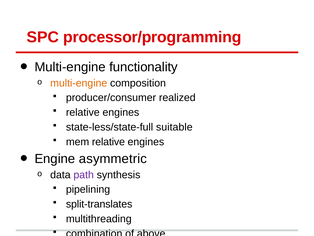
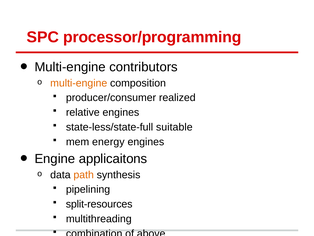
functionality: functionality -> contributors
mem relative: relative -> energy
asymmetric: asymmetric -> applicaitons
path colour: purple -> orange
split-translates: split-translates -> split-resources
